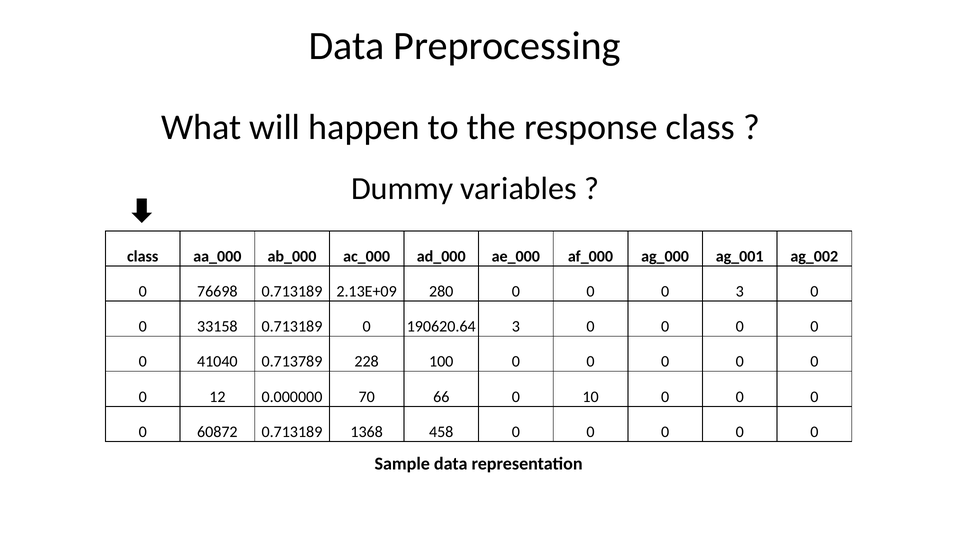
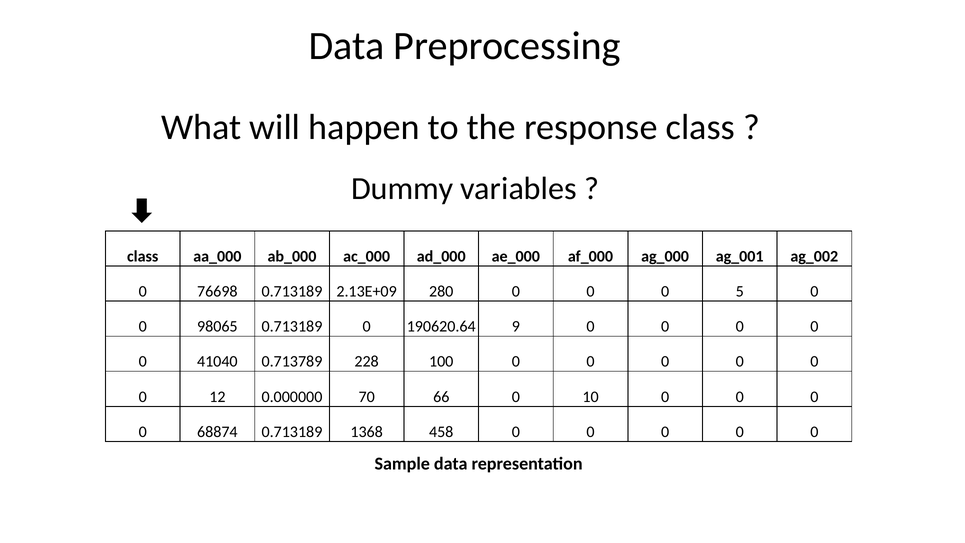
0 3: 3 -> 5
33158: 33158 -> 98065
190620.64 3: 3 -> 9
60872: 60872 -> 68874
